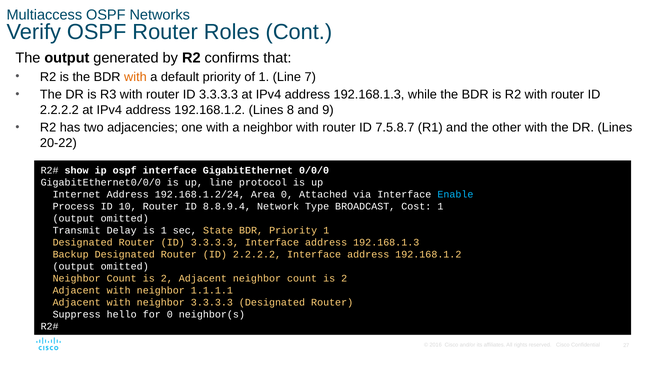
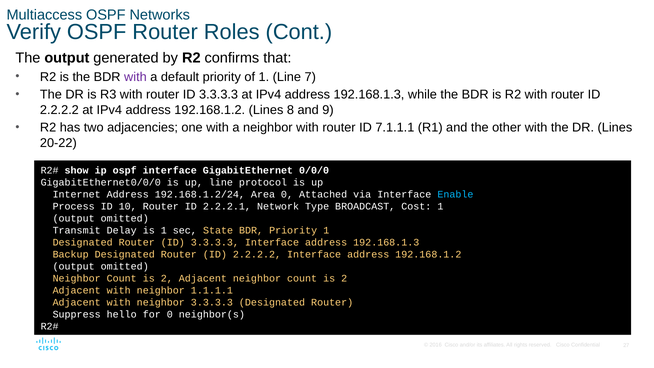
with at (135, 77) colour: orange -> purple
7.5.8.7: 7.5.8.7 -> 7.1.1.1
8.8.9.4: 8.8.9.4 -> 2.2.2.1
